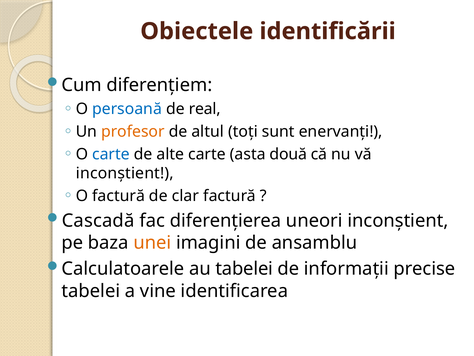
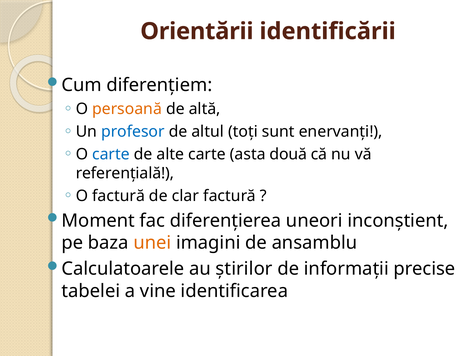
Obiectele: Obiectele -> Orientării
persoană colour: blue -> orange
real: real -> altă
profesor colour: orange -> blue
inconştient at (125, 173): inconştient -> referențială
Cascadă: Cascadă -> Moment
au tabelei: tabelei -> ştirilor
